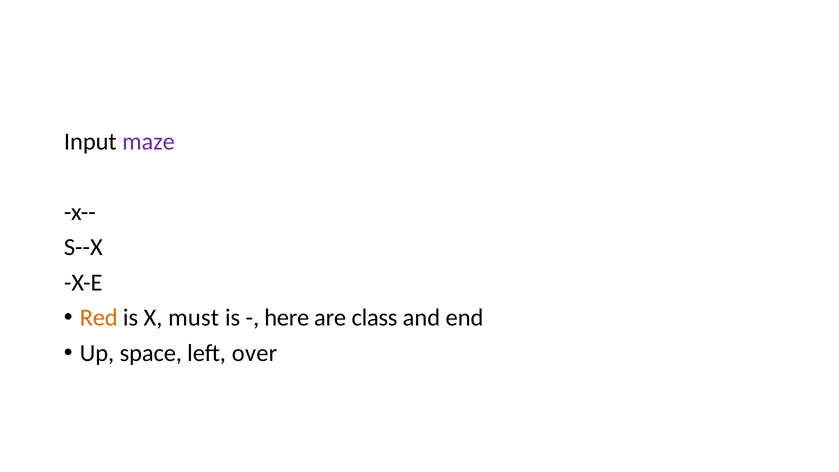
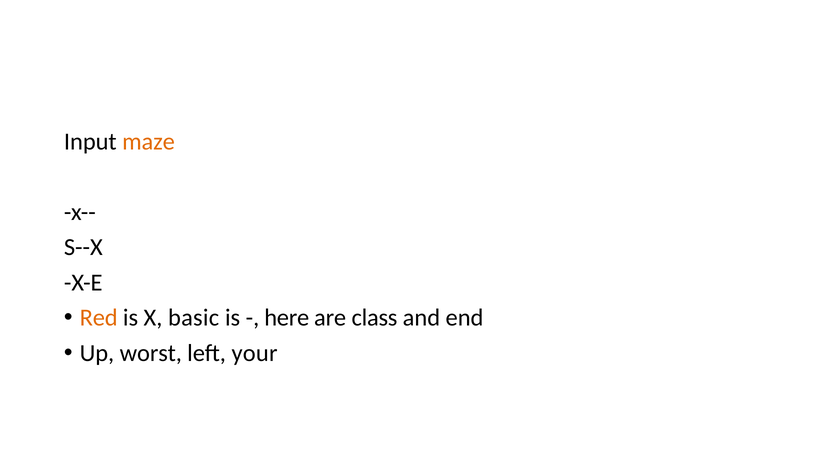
maze colour: purple -> orange
must: must -> basic
space: space -> worst
over: over -> your
